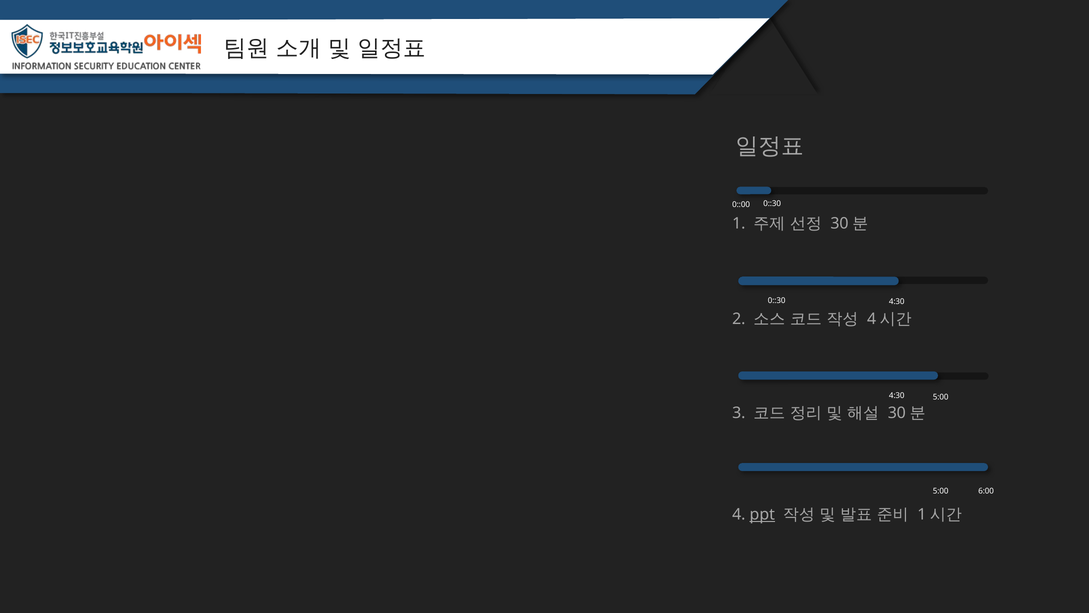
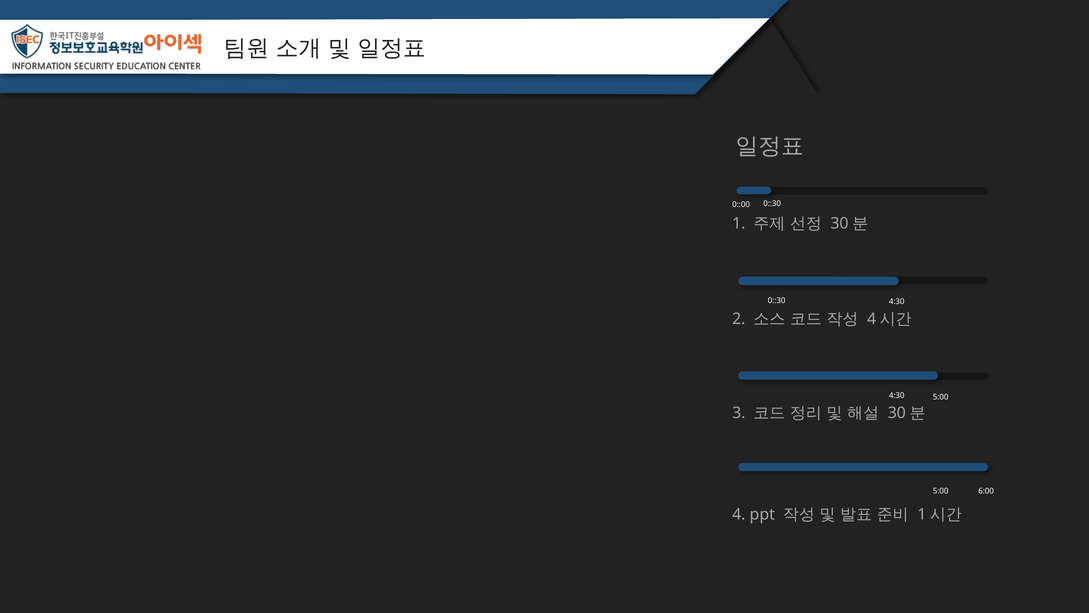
ppt underline: present -> none
